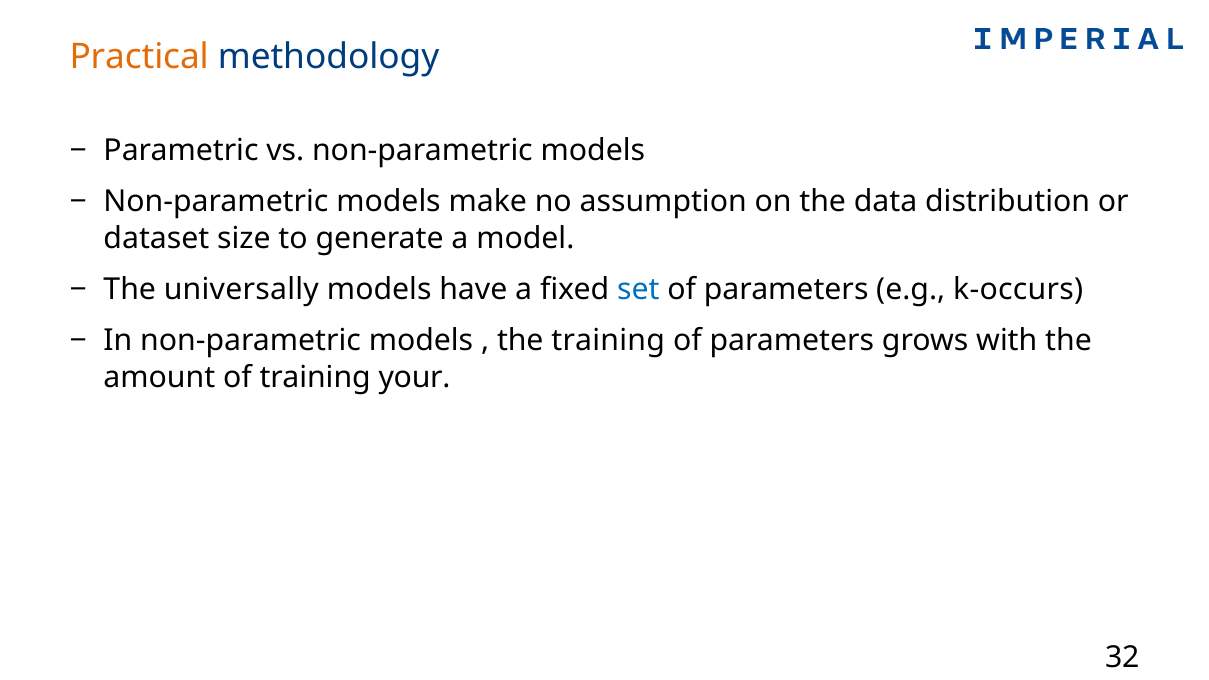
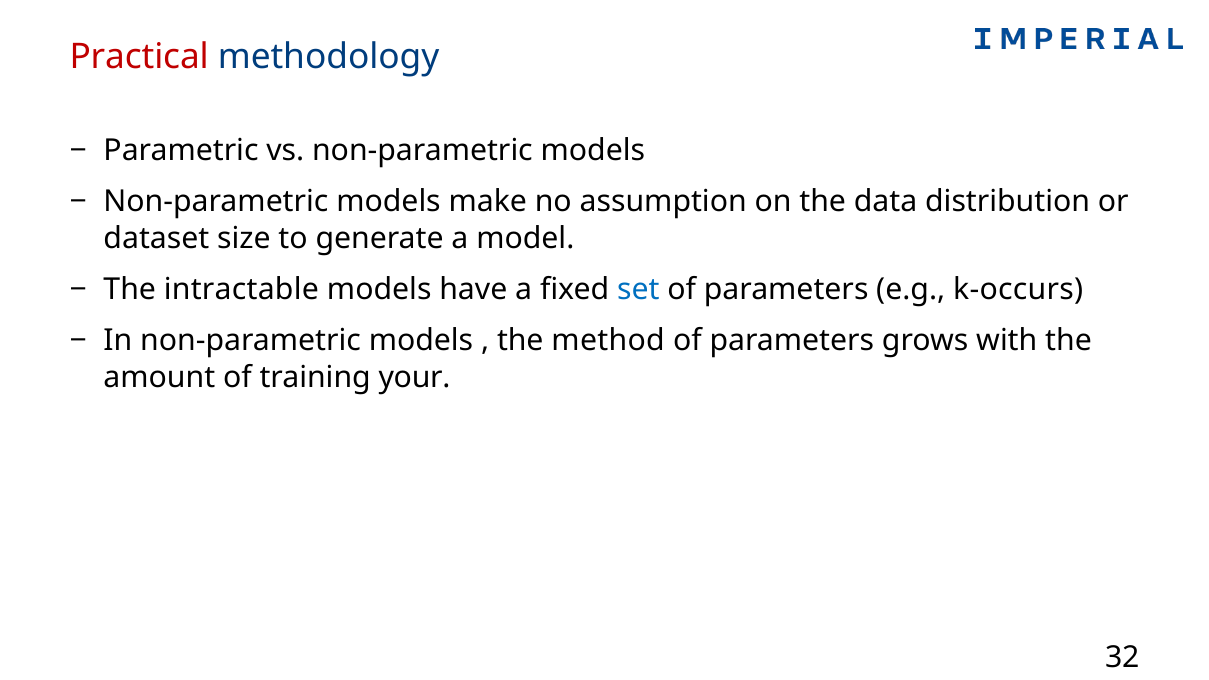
Practical colour: orange -> red
universally: universally -> intractable
the training: training -> method
